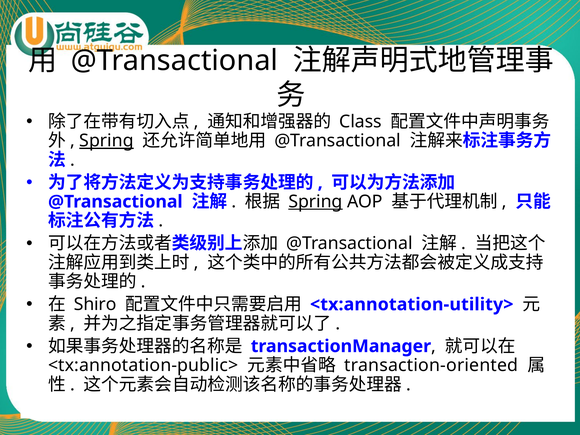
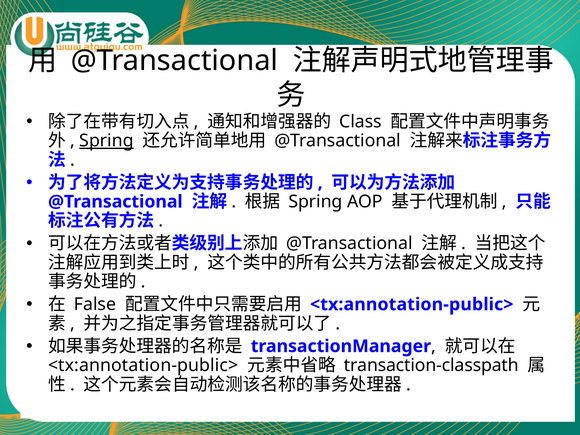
Spring at (315, 202) underline: present -> none
Shiro: Shiro -> False
<tx:annotation-utility> at (412, 304): <tx:annotation-utility> -> <tx:annotation-public>
transaction-oriented: transaction-oriented -> transaction-classpath
